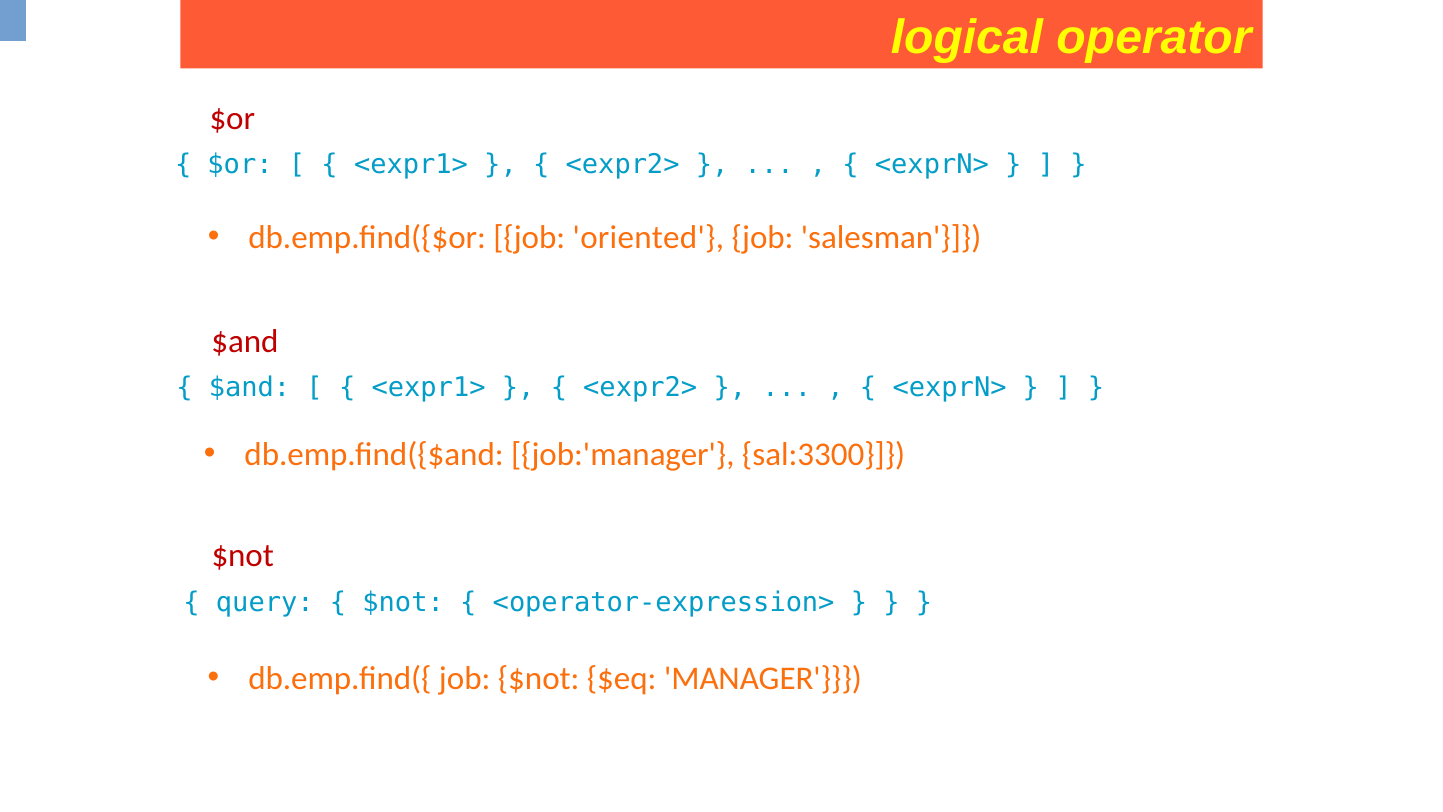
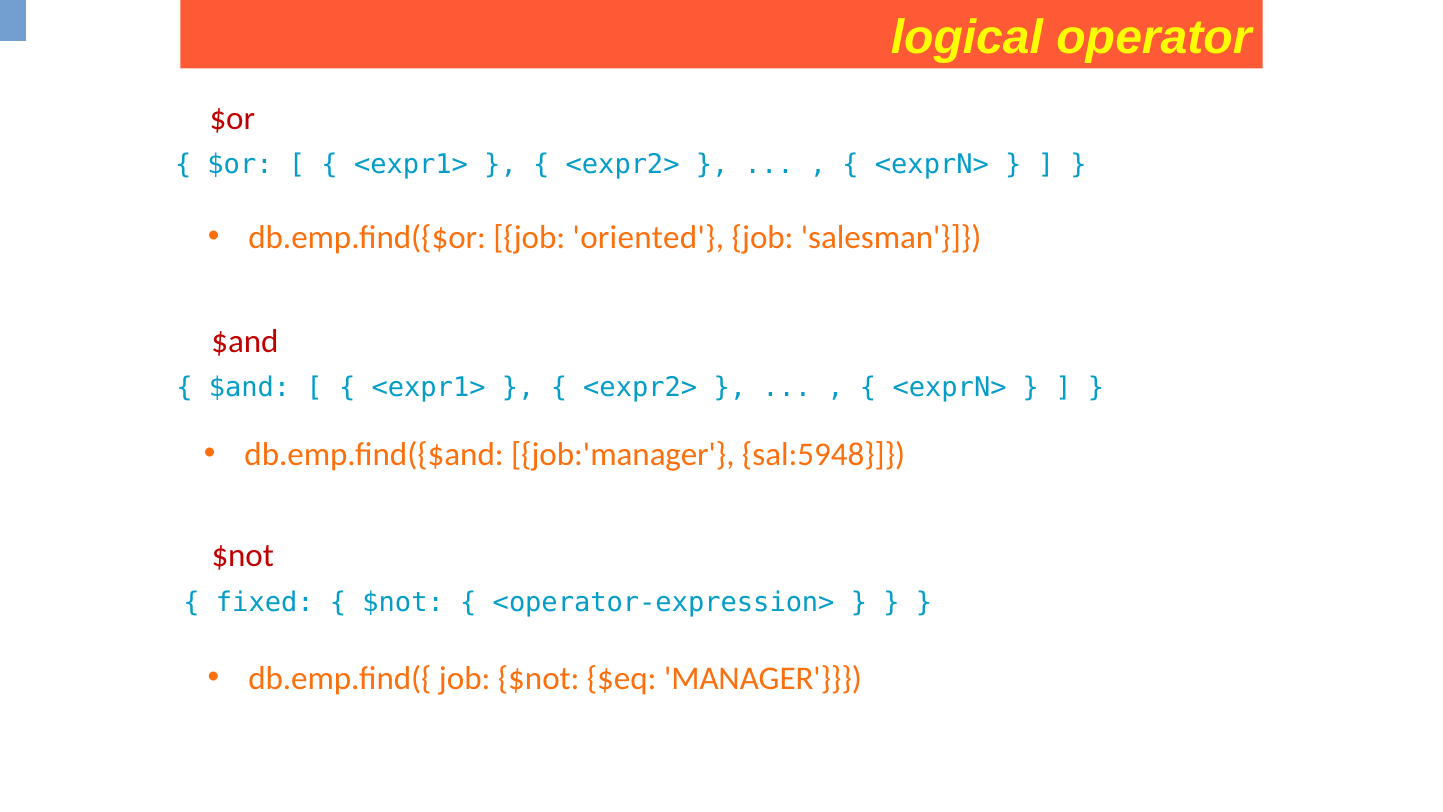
sal:3300: sal:3300 -> sal:5948
query: query -> fixed
